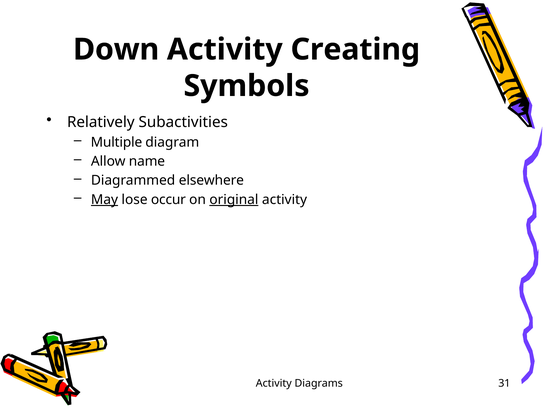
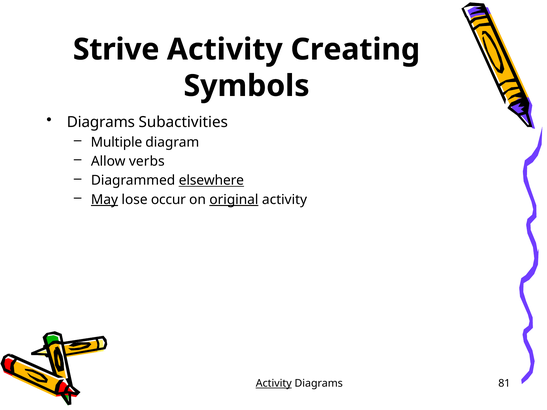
Down: Down -> Strive
Relatively at (101, 122): Relatively -> Diagrams
name: name -> verbs
elsewhere underline: none -> present
Activity at (274, 384) underline: none -> present
31: 31 -> 81
